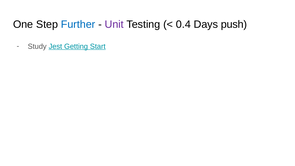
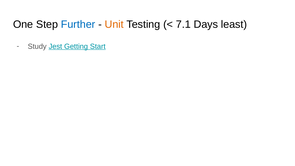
Unit colour: purple -> orange
0.4: 0.4 -> 7.1
push: push -> least
